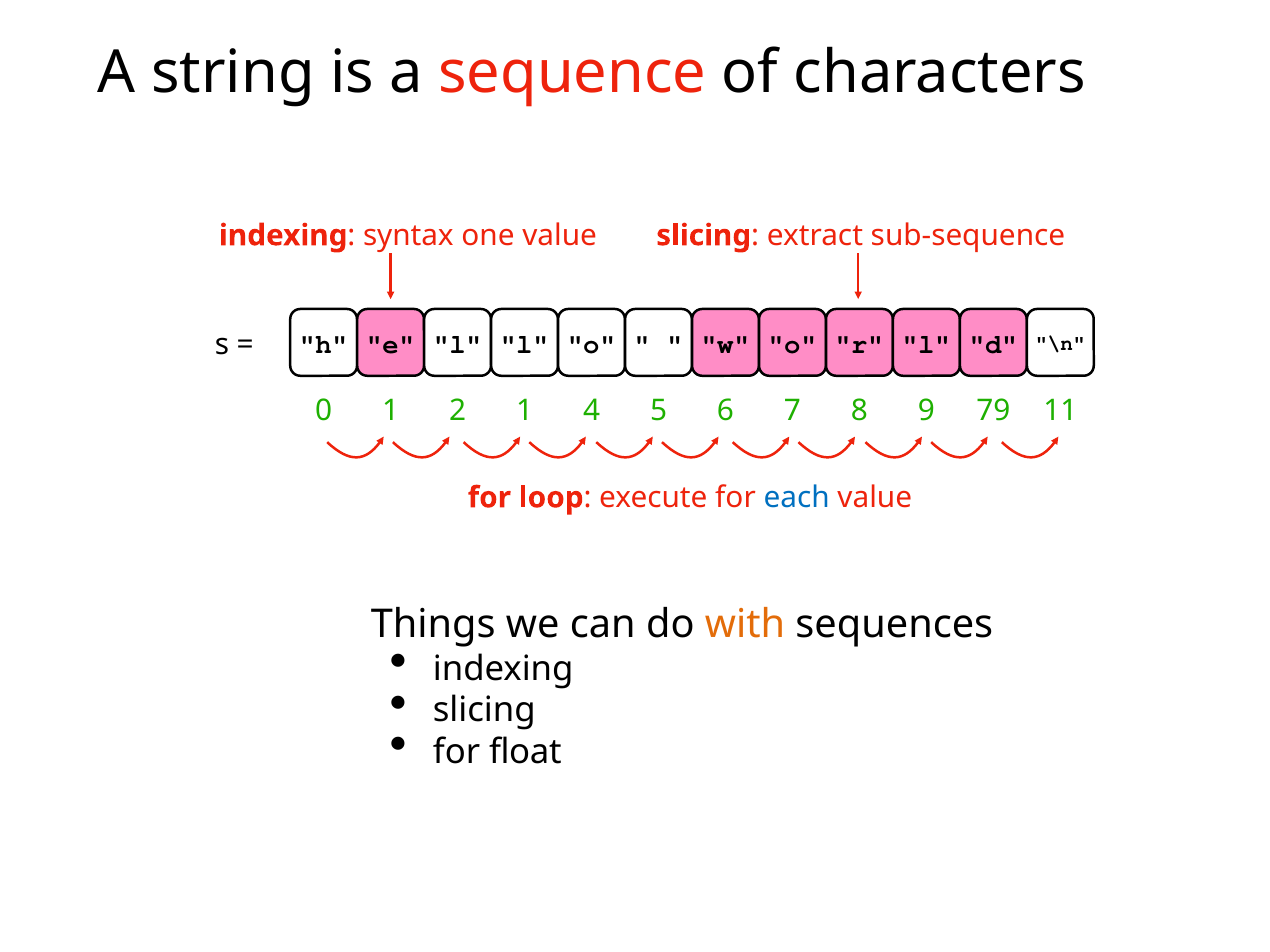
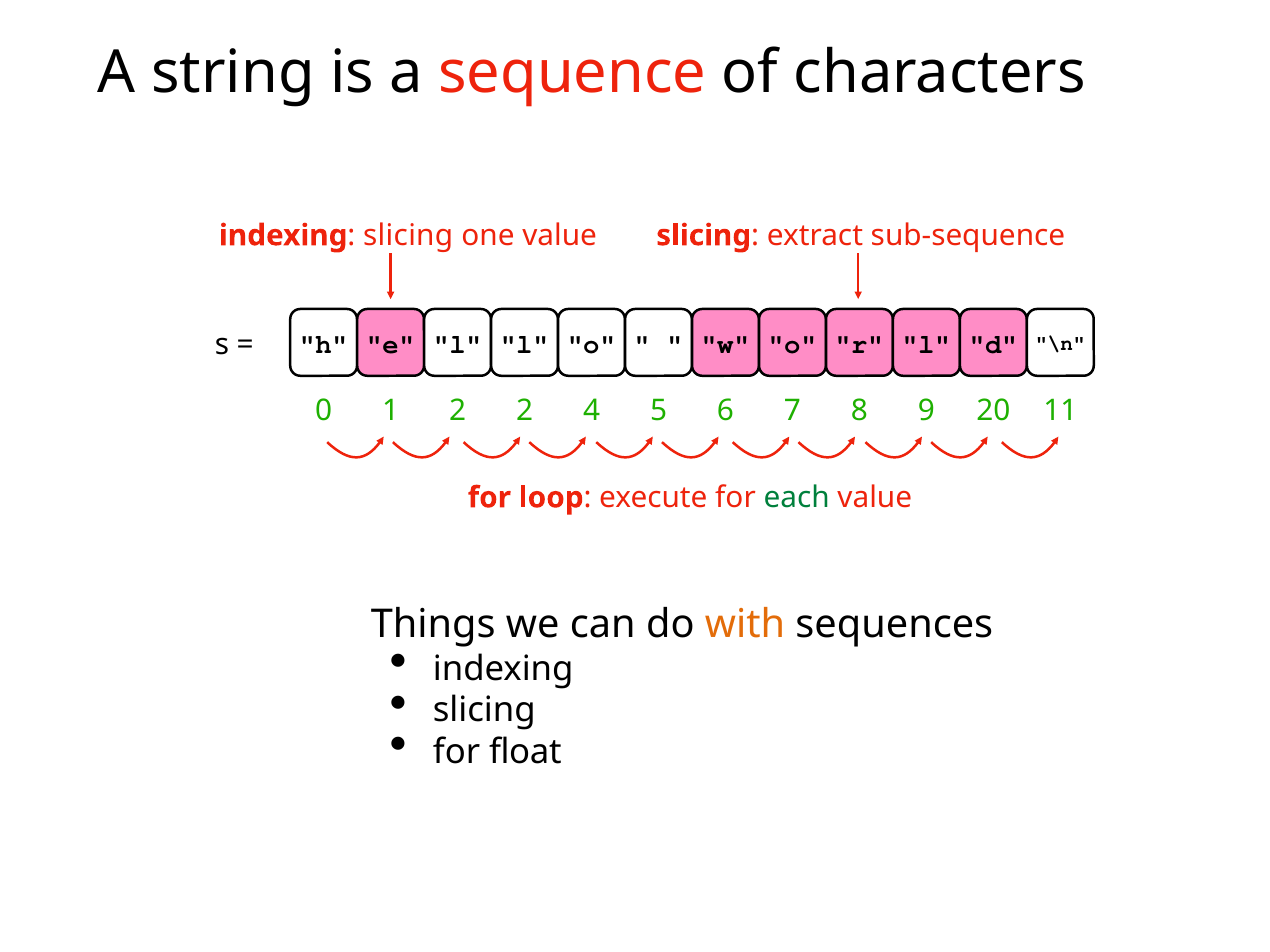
syntax at (408, 236): syntax -> slicing
2 1: 1 -> 2
79: 79 -> 20
each colour: blue -> green
